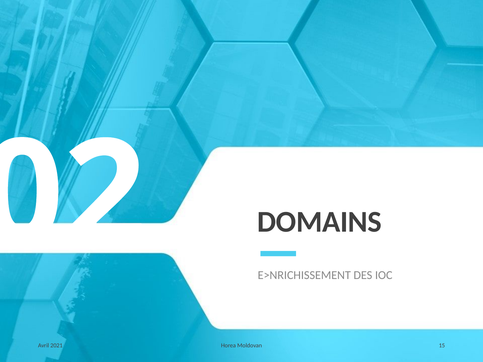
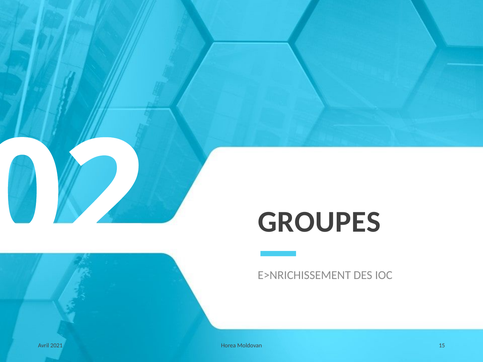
DOMAINS: DOMAINS -> GROUPES
